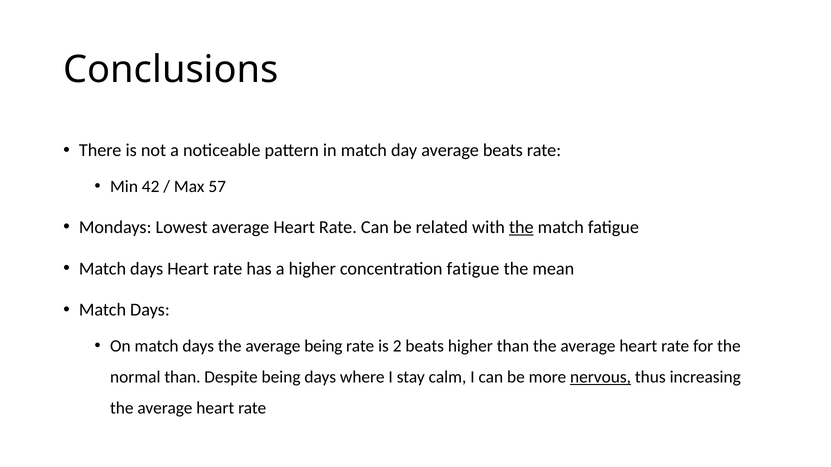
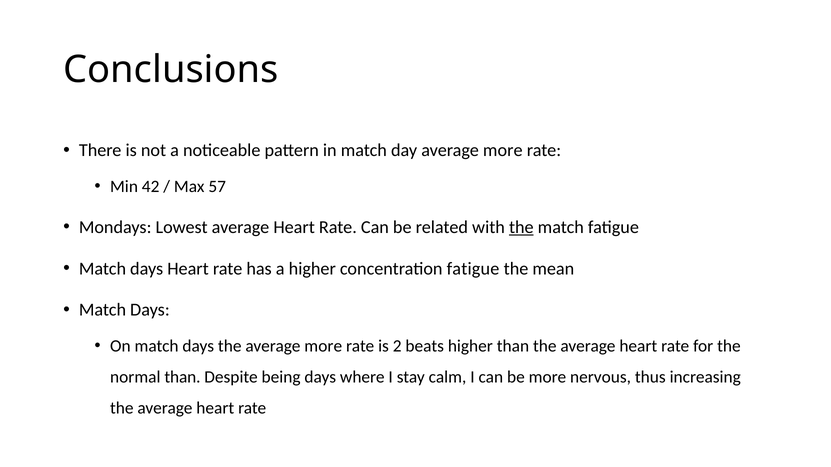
day average beats: beats -> more
the average being: being -> more
nervous underline: present -> none
